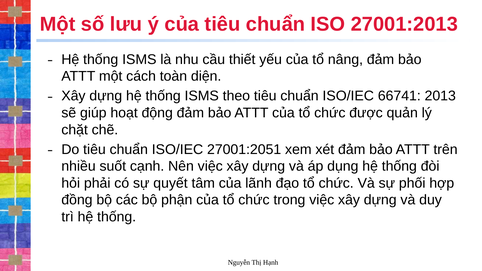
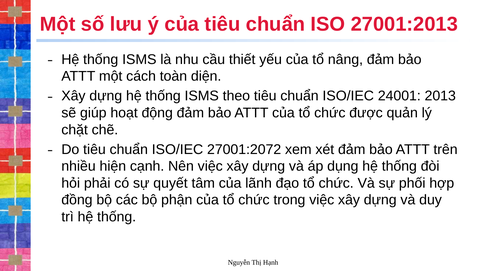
66741: 66741 -> 24001
27001:2051: 27001:2051 -> 27001:2072
suốt: suốt -> hiện
